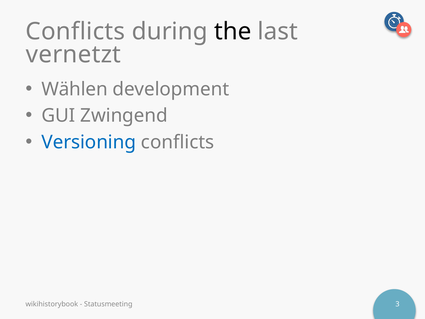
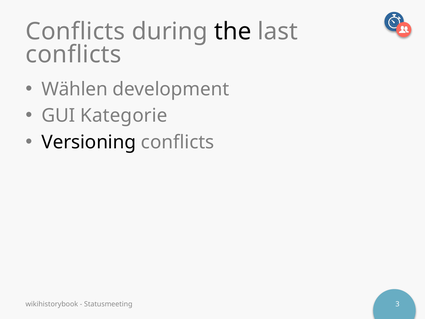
vernetzt at (74, 55): vernetzt -> conflicts
Zwingend: Zwingend -> Kategorie
Versioning colour: blue -> black
